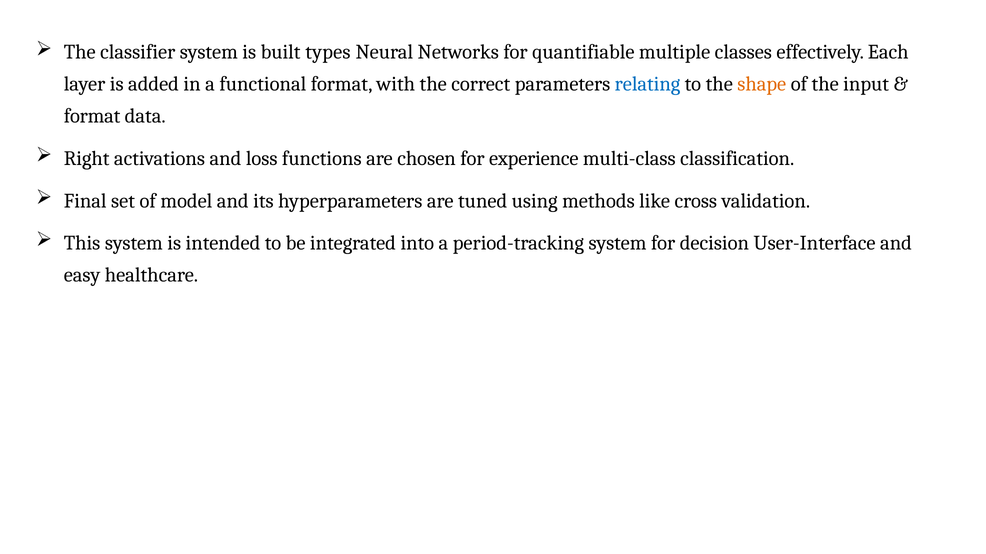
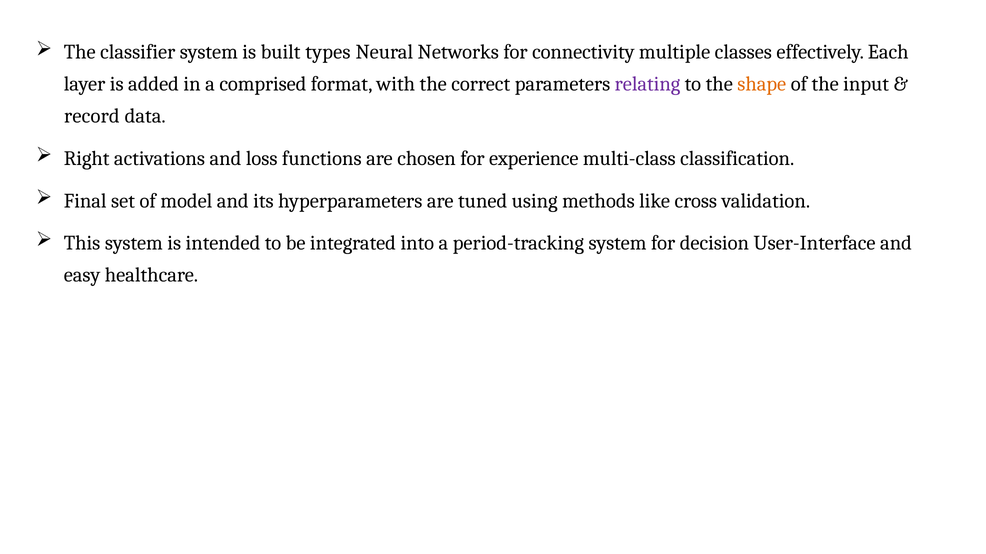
quantifiable: quantifiable -> connectivity
functional: functional -> comprised
relating colour: blue -> purple
format at (92, 116): format -> record
